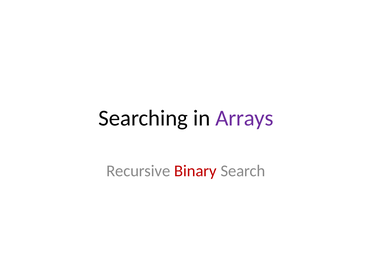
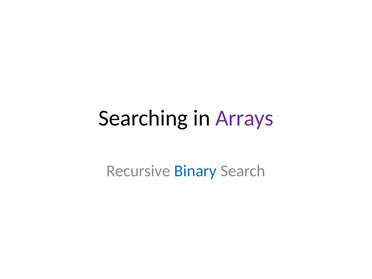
Binary colour: red -> blue
